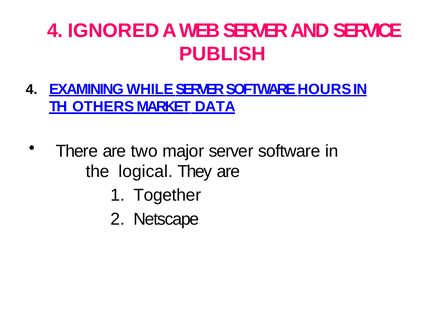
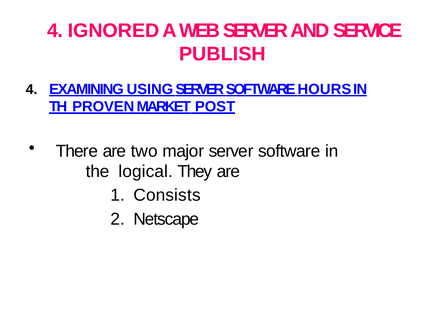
WHILE: WHILE -> USING
OTHERS: OTHERS -> PROVEN
DATA: DATA -> POST
Together: Together -> Consists
